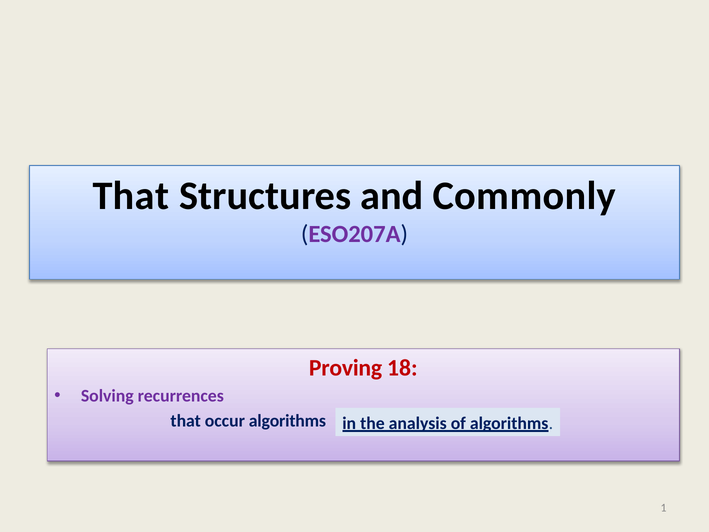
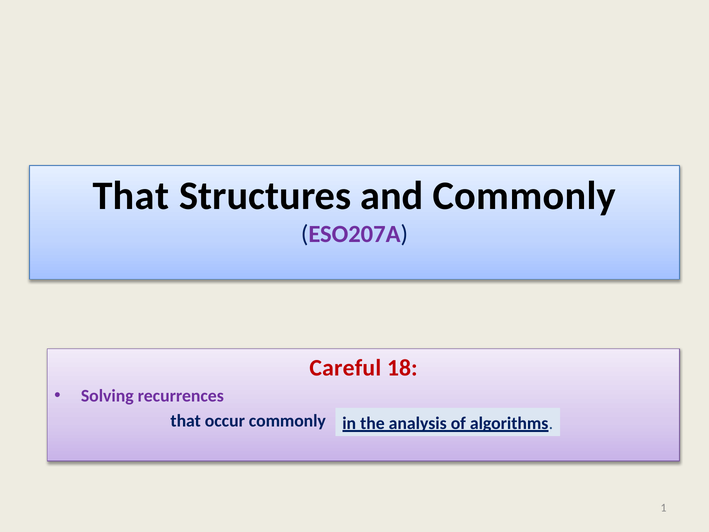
Proving: Proving -> Careful
occur algorithms: algorithms -> commonly
